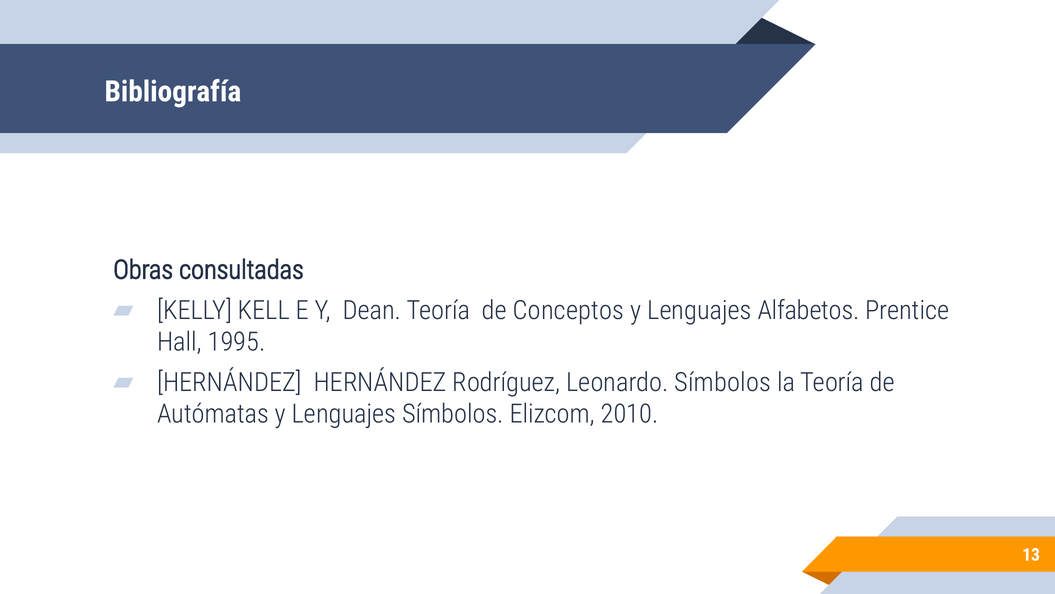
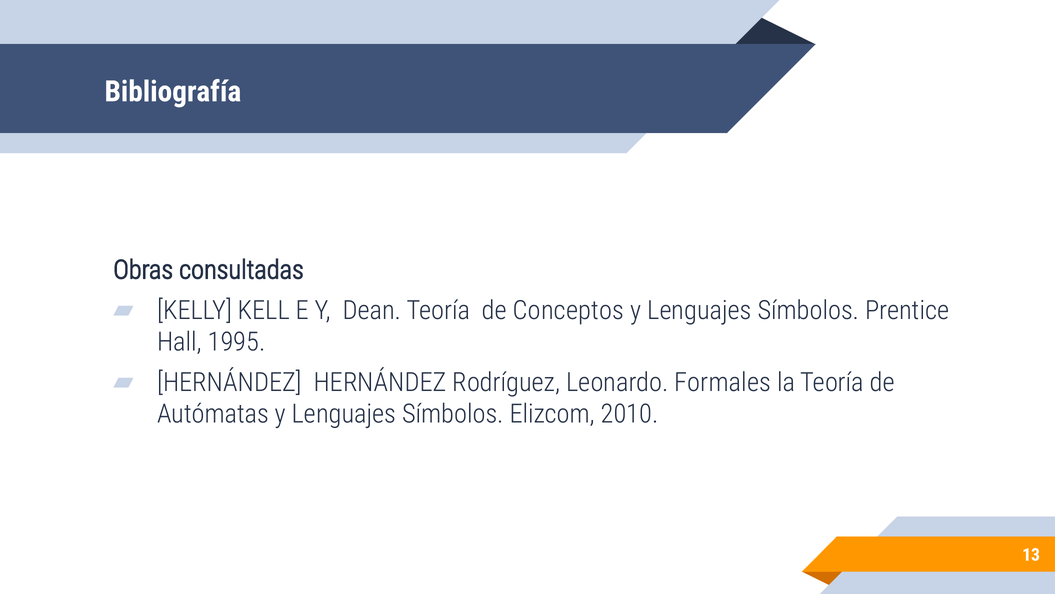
Alfabetos at (808, 310): Alfabetos -> Símbolos
Leonardo Símbolos: Símbolos -> Formales
